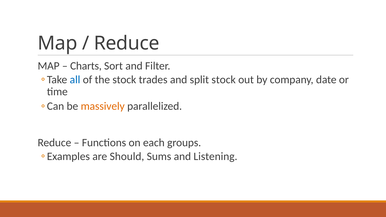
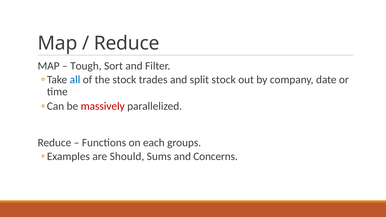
Charts: Charts -> Tough
massively colour: orange -> red
Listening: Listening -> Concerns
